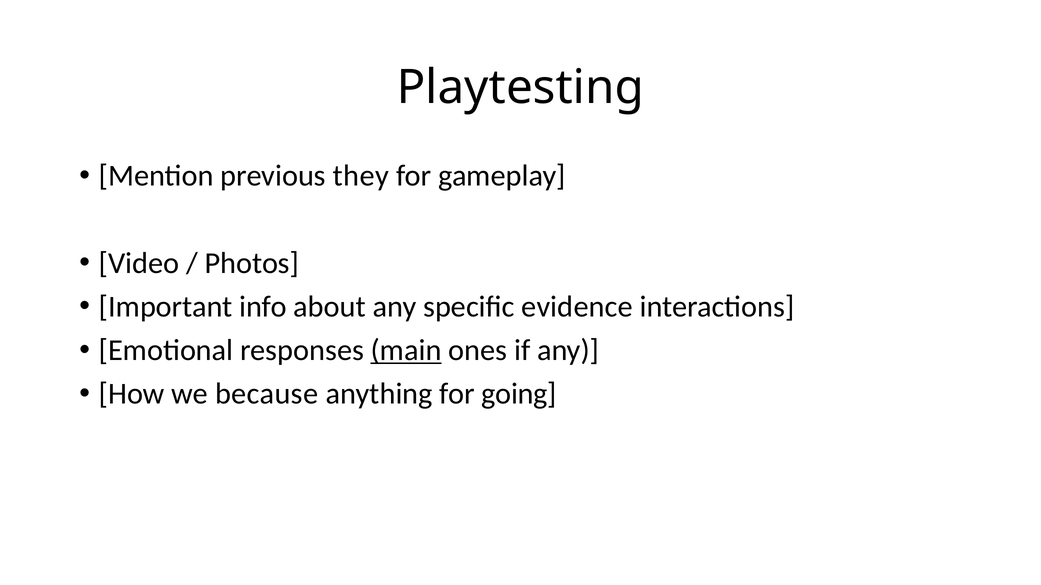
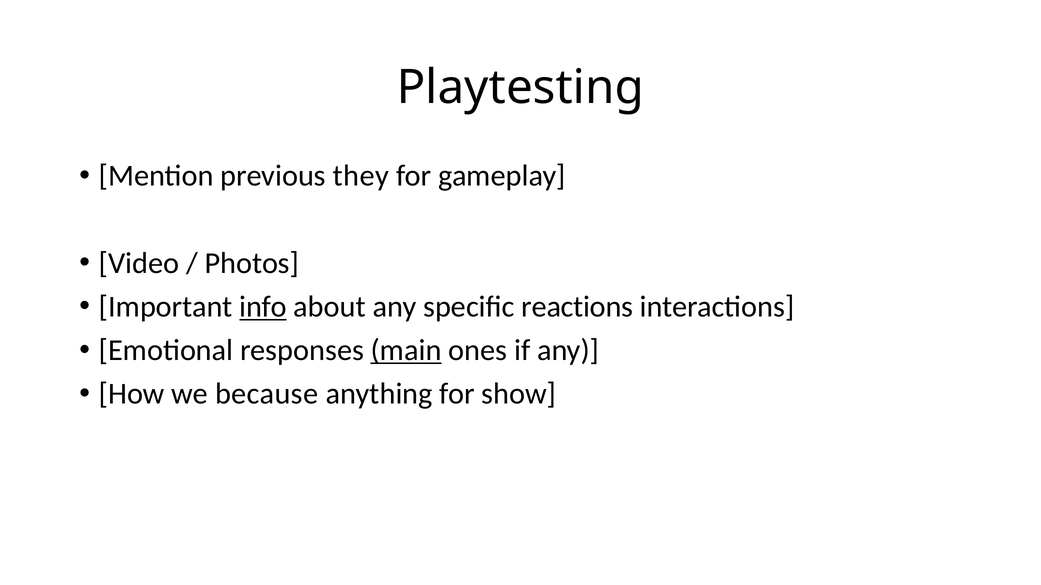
info underline: none -> present
evidence: evidence -> reactions
going: going -> show
